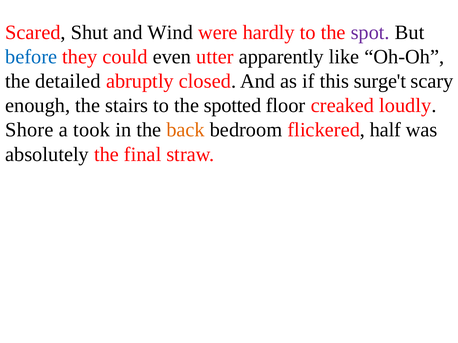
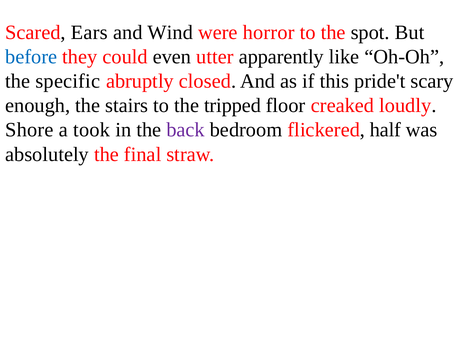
Shut: Shut -> Ears
hardly: hardly -> horror
spot colour: purple -> black
detailed: detailed -> specific
surge't: surge't -> pride't
spotted: spotted -> tripped
back colour: orange -> purple
